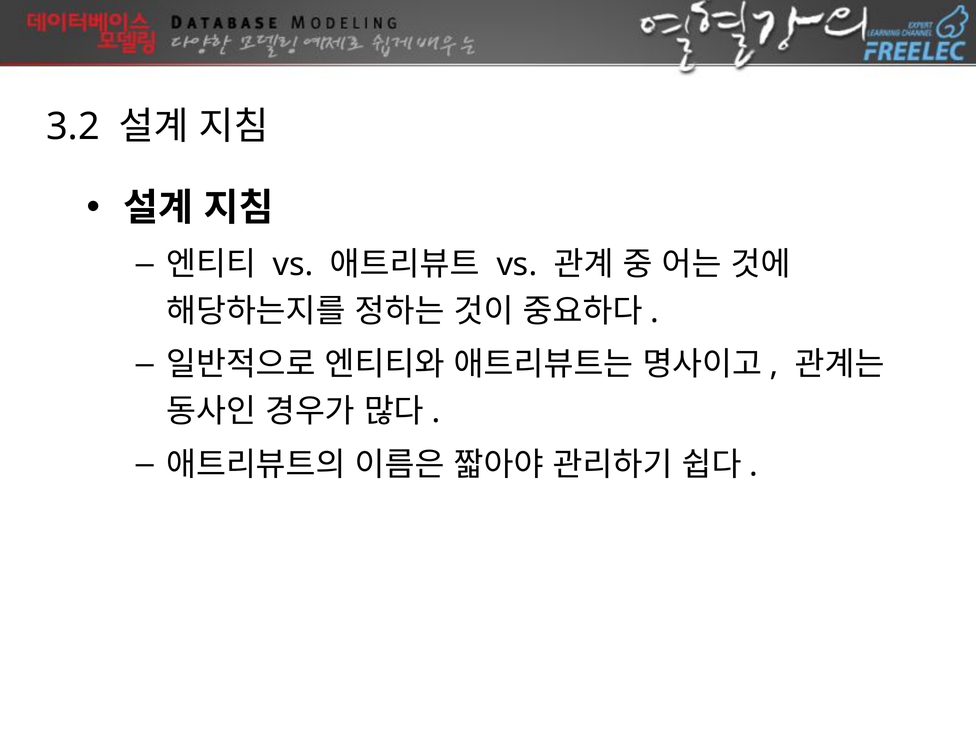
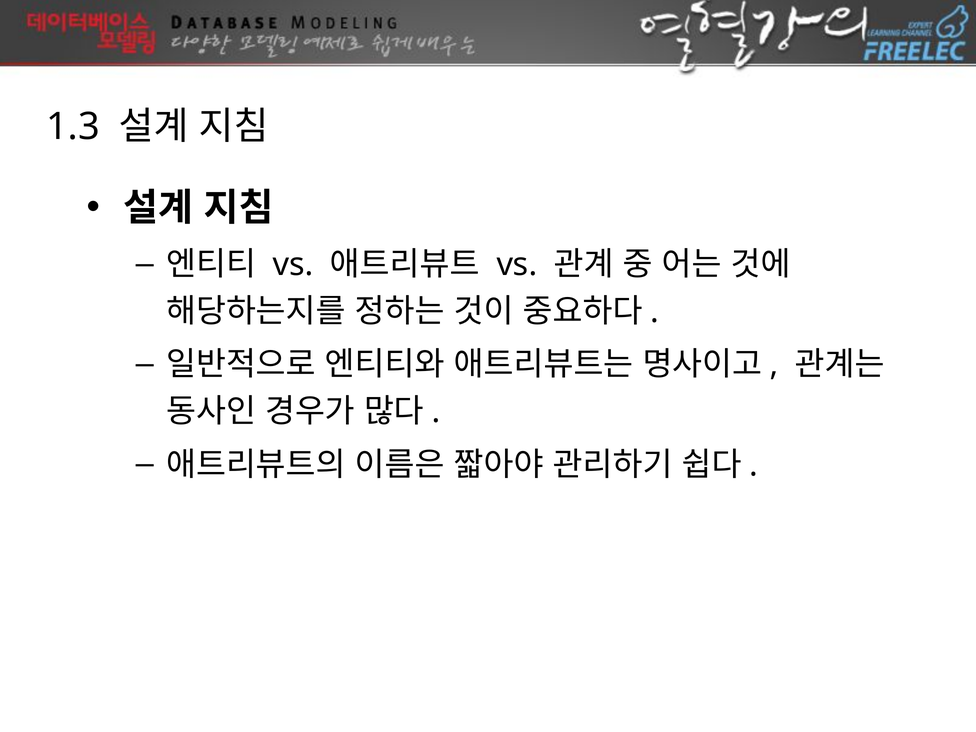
3.2: 3.2 -> 1.3
